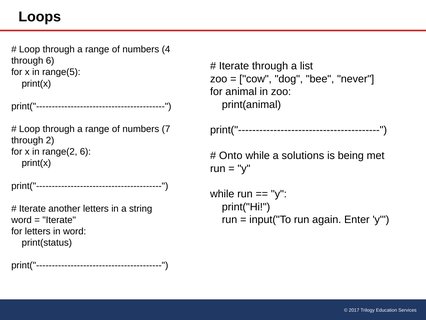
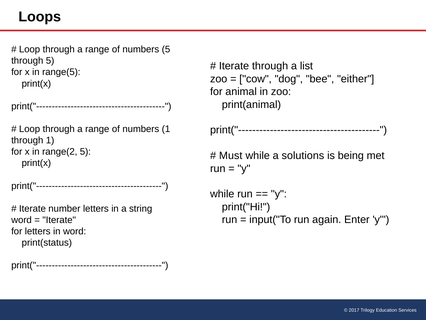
numbers 4: 4 -> 5
through 6: 6 -> 5
never: never -> either
numbers 7: 7 -> 1
through 2: 2 -> 1
range(2 6: 6 -> 5
Onto: Onto -> Must
another: another -> number
